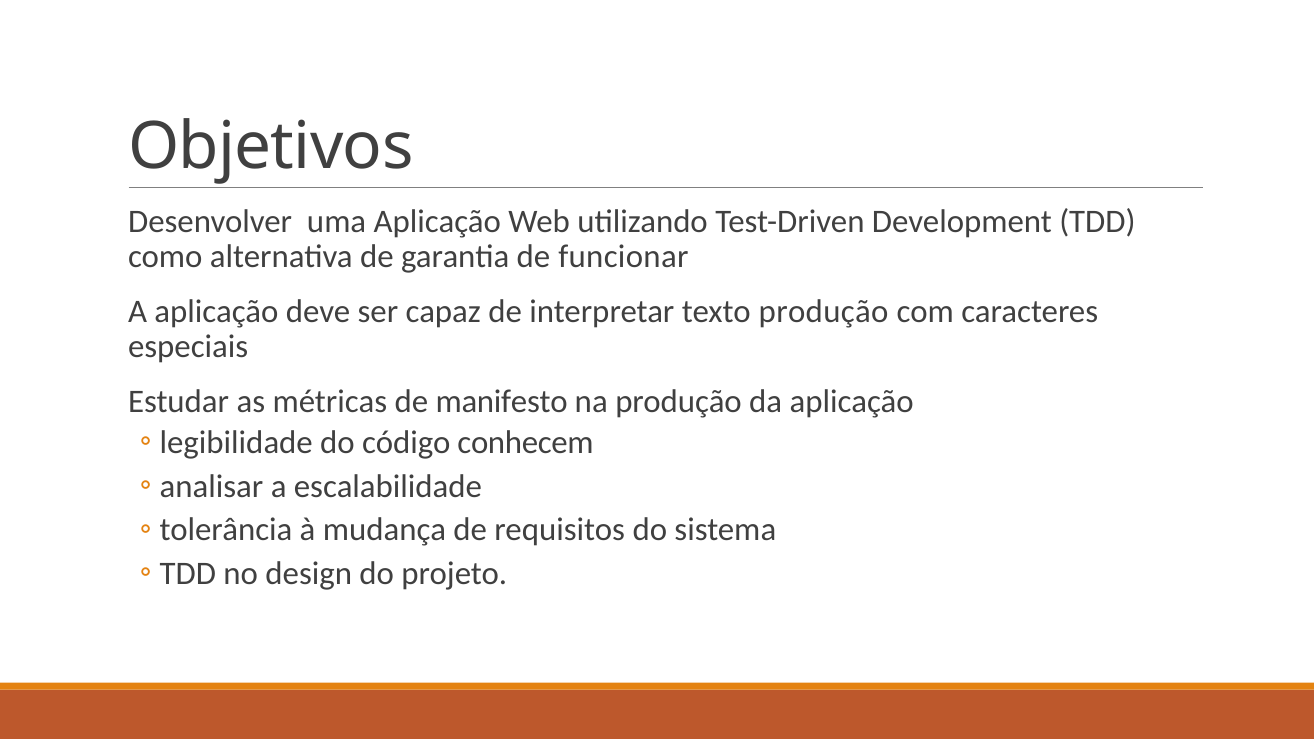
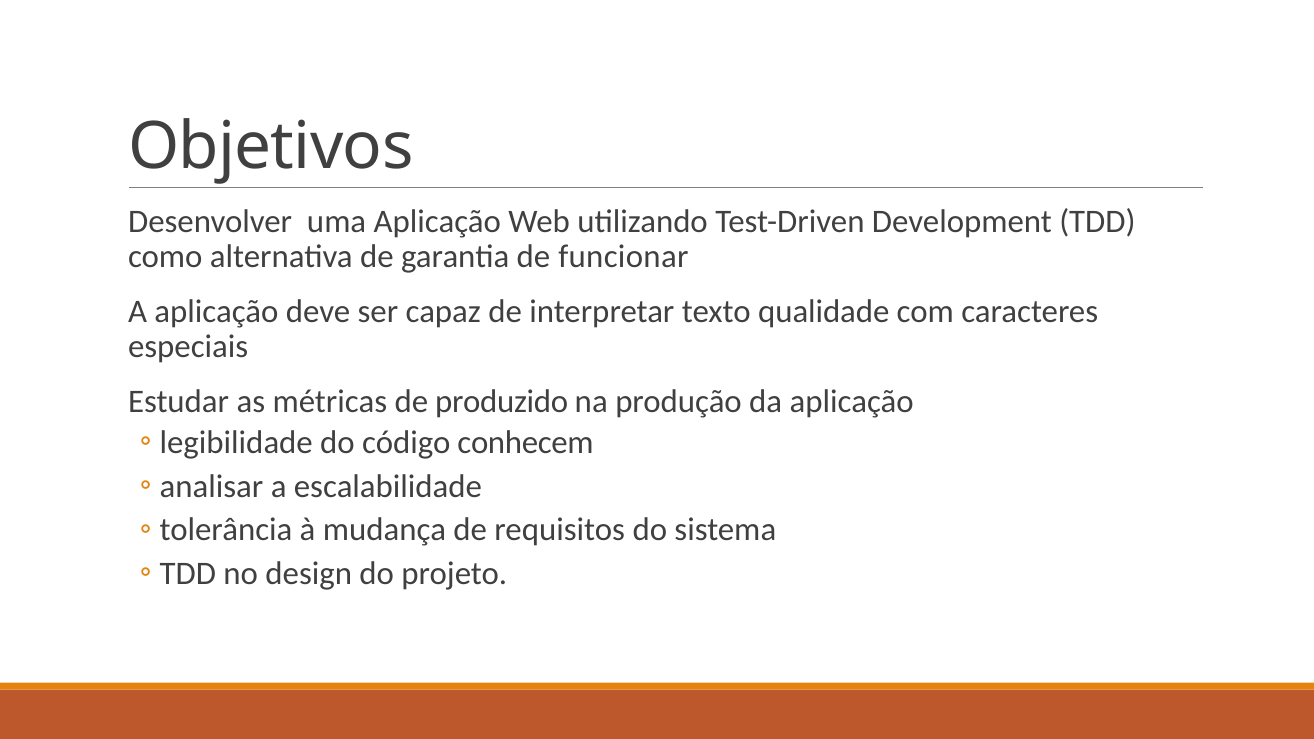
texto produção: produção -> qualidade
manifesto: manifesto -> produzido
